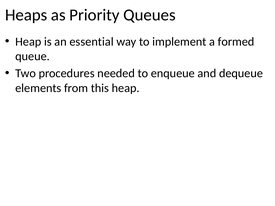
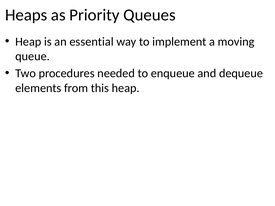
formed: formed -> moving
